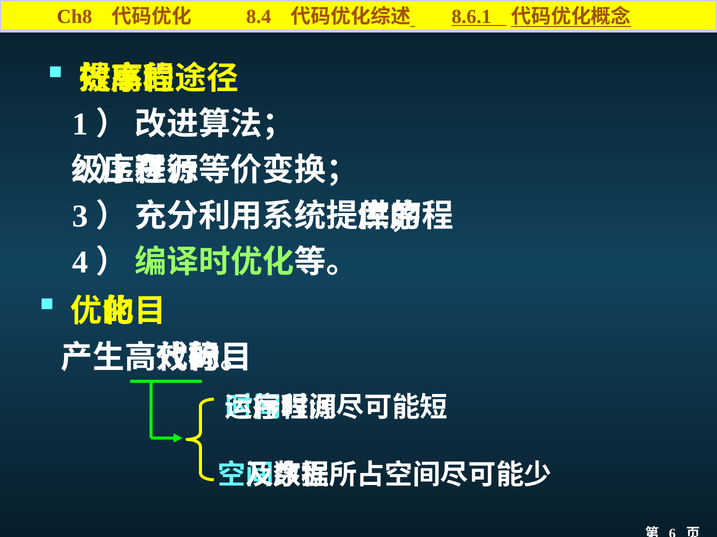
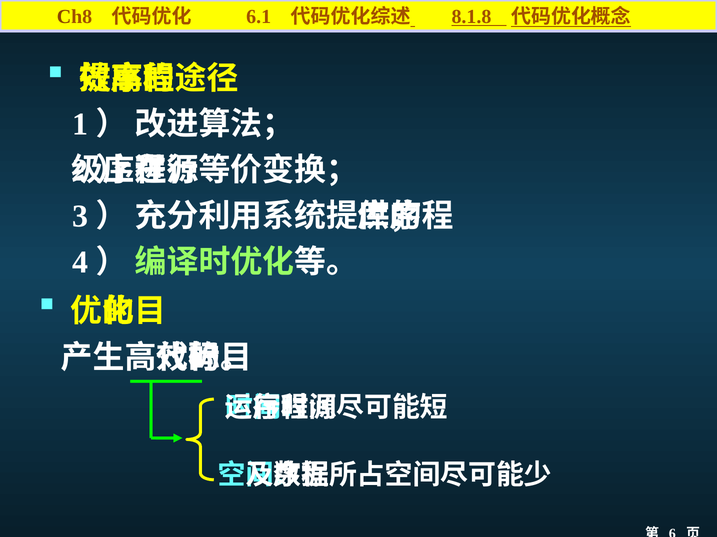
8.4: 8.4 -> 6.1
8.6.1: 8.6.1 -> 8.1.8
